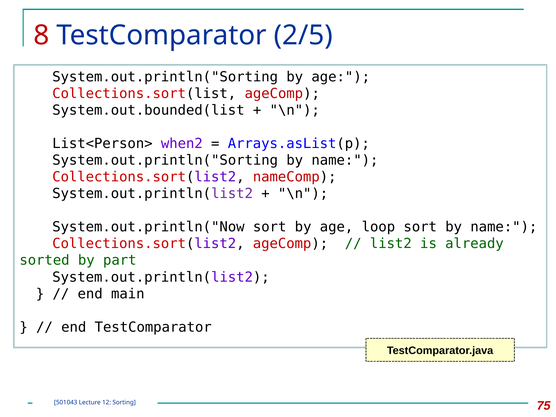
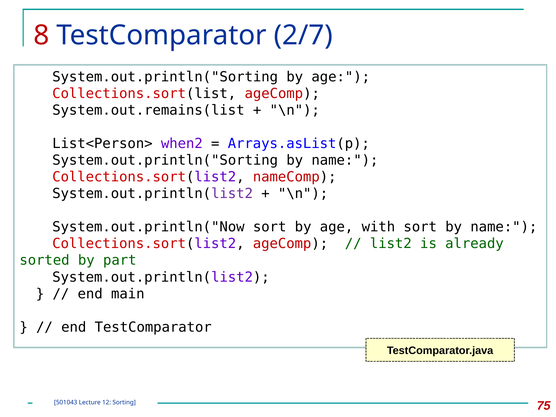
2/5: 2/5 -> 2/7
System.out.bounded(list: System.out.bounded(list -> System.out.remains(list
loop: loop -> with
